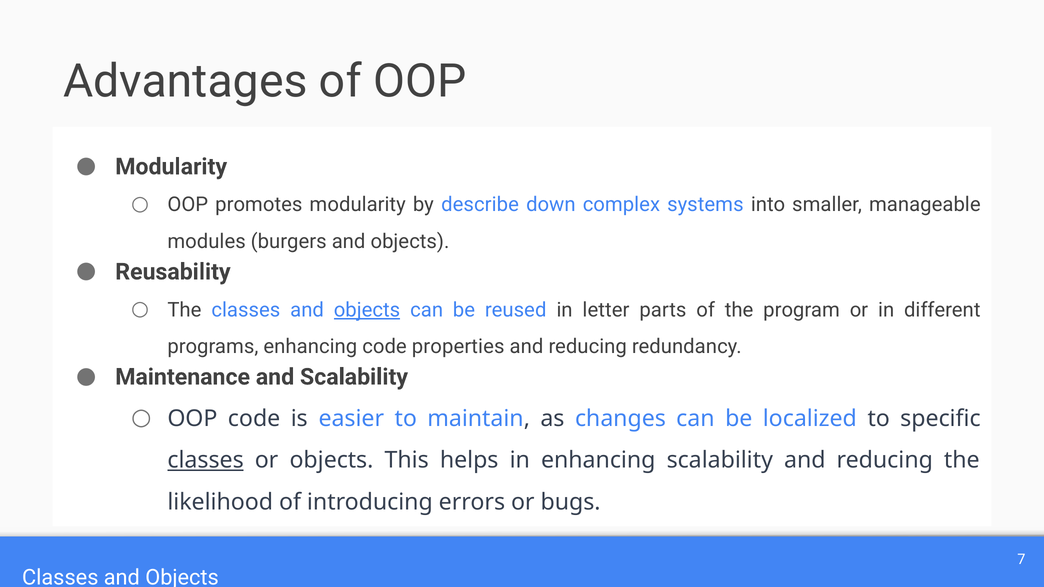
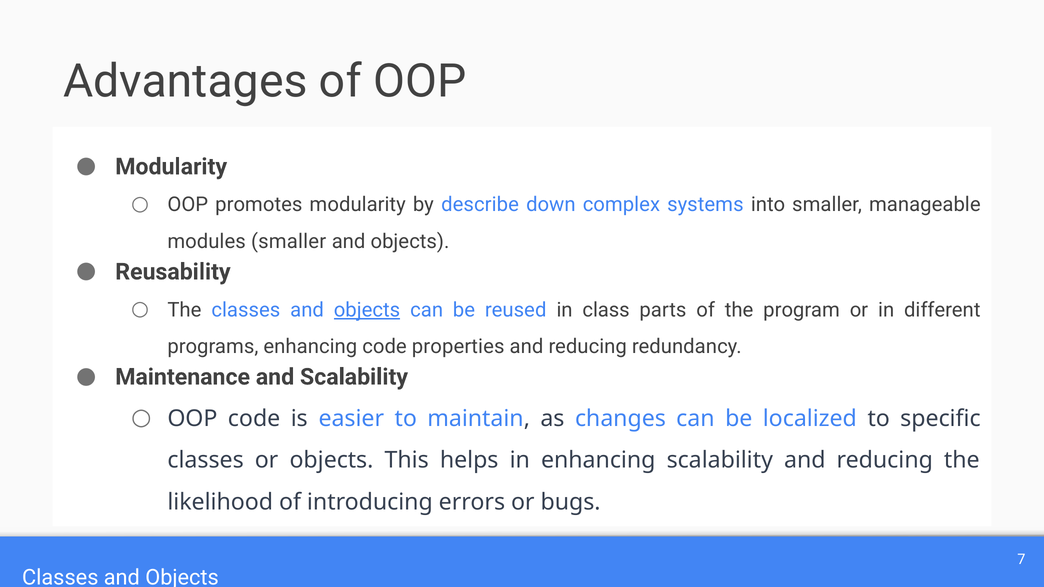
modules burgers: burgers -> smaller
letter: letter -> class
classes at (206, 460) underline: present -> none
